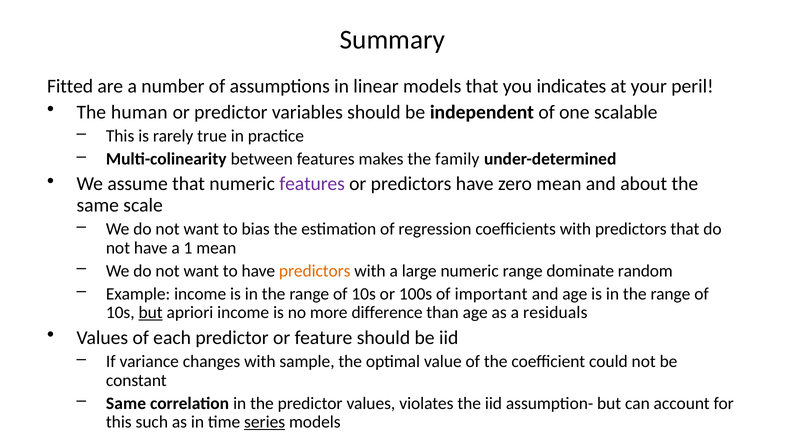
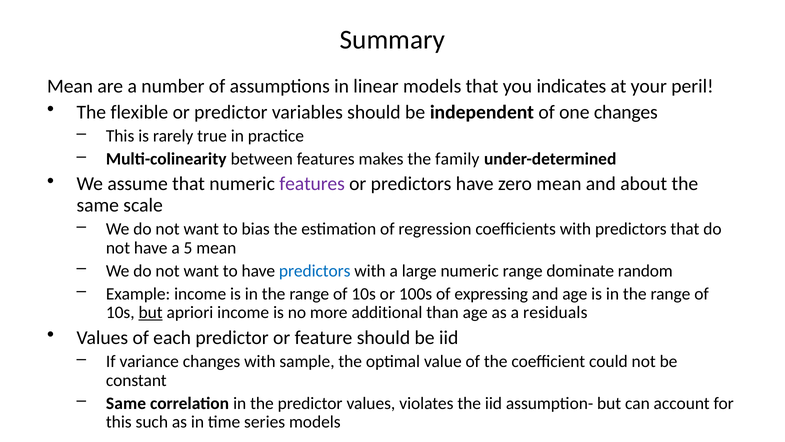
Fitted at (70, 86): Fitted -> Mean
human: human -> flexible
one scalable: scalable -> changes
1: 1 -> 5
predictors at (315, 271) colour: orange -> blue
important: important -> expressing
difference: difference -> additional
series underline: present -> none
